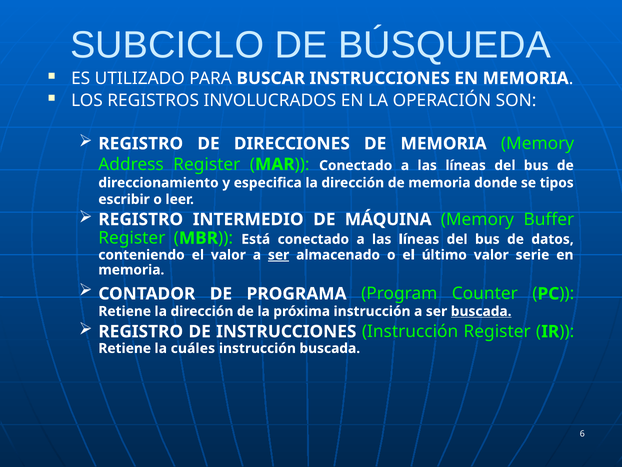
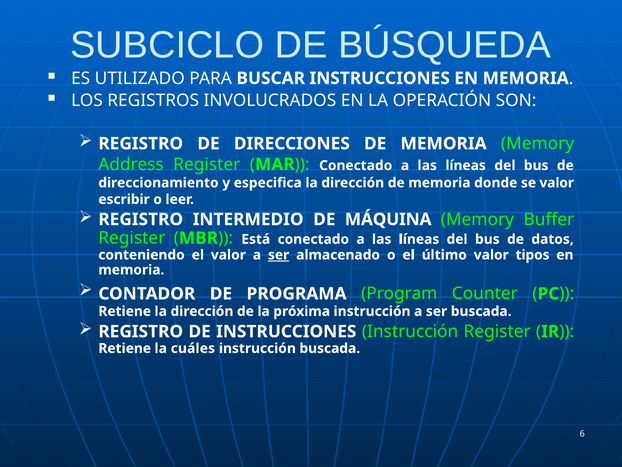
se tipos: tipos -> valor
serie: serie -> tipos
buscada at (481, 311) underline: present -> none
